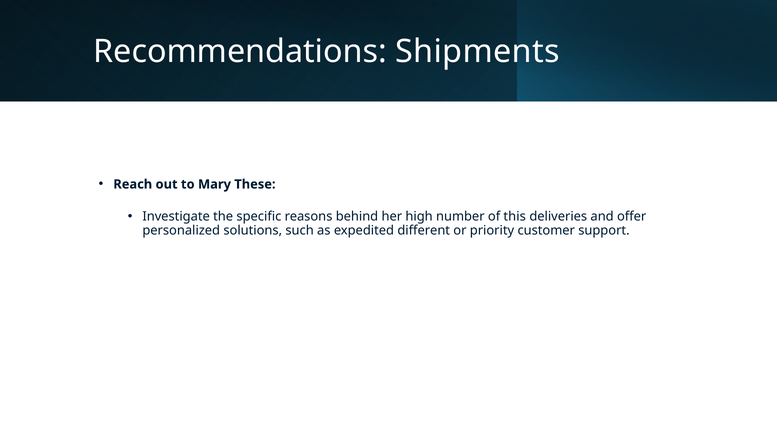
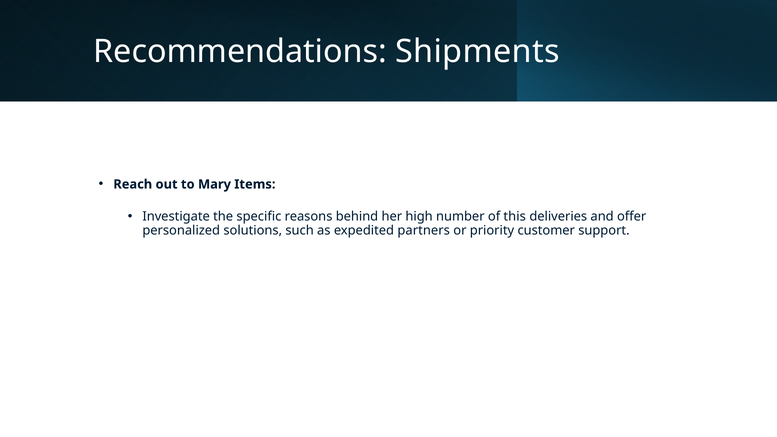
These: These -> Items
different: different -> partners
